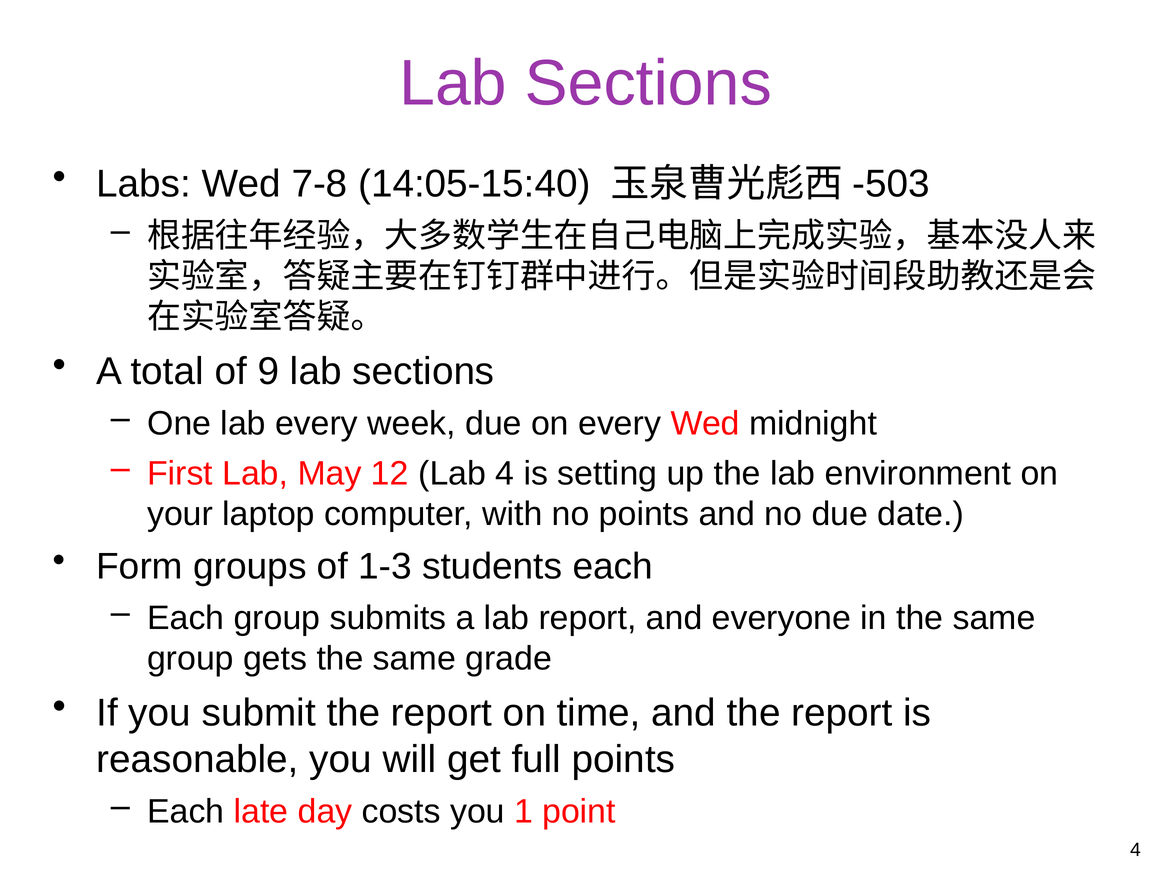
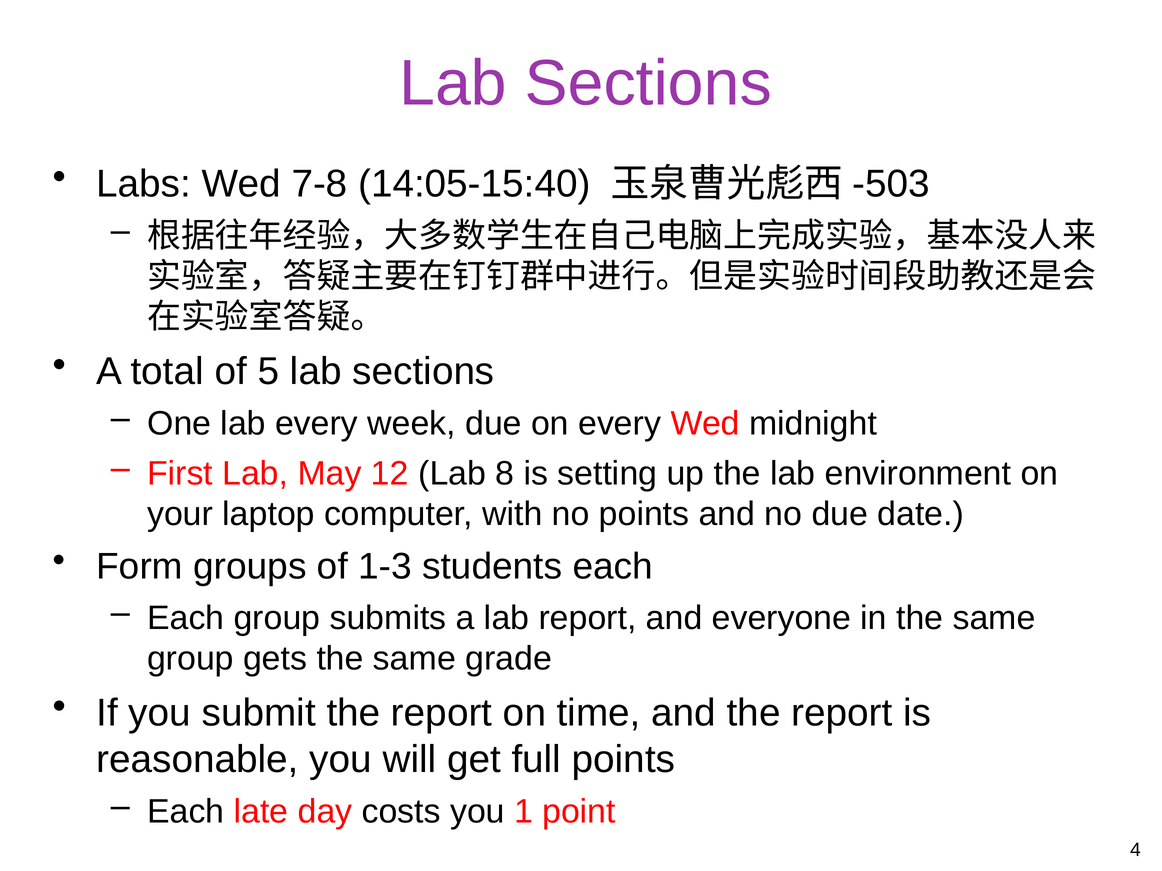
9: 9 -> 5
Lab 4: 4 -> 8
